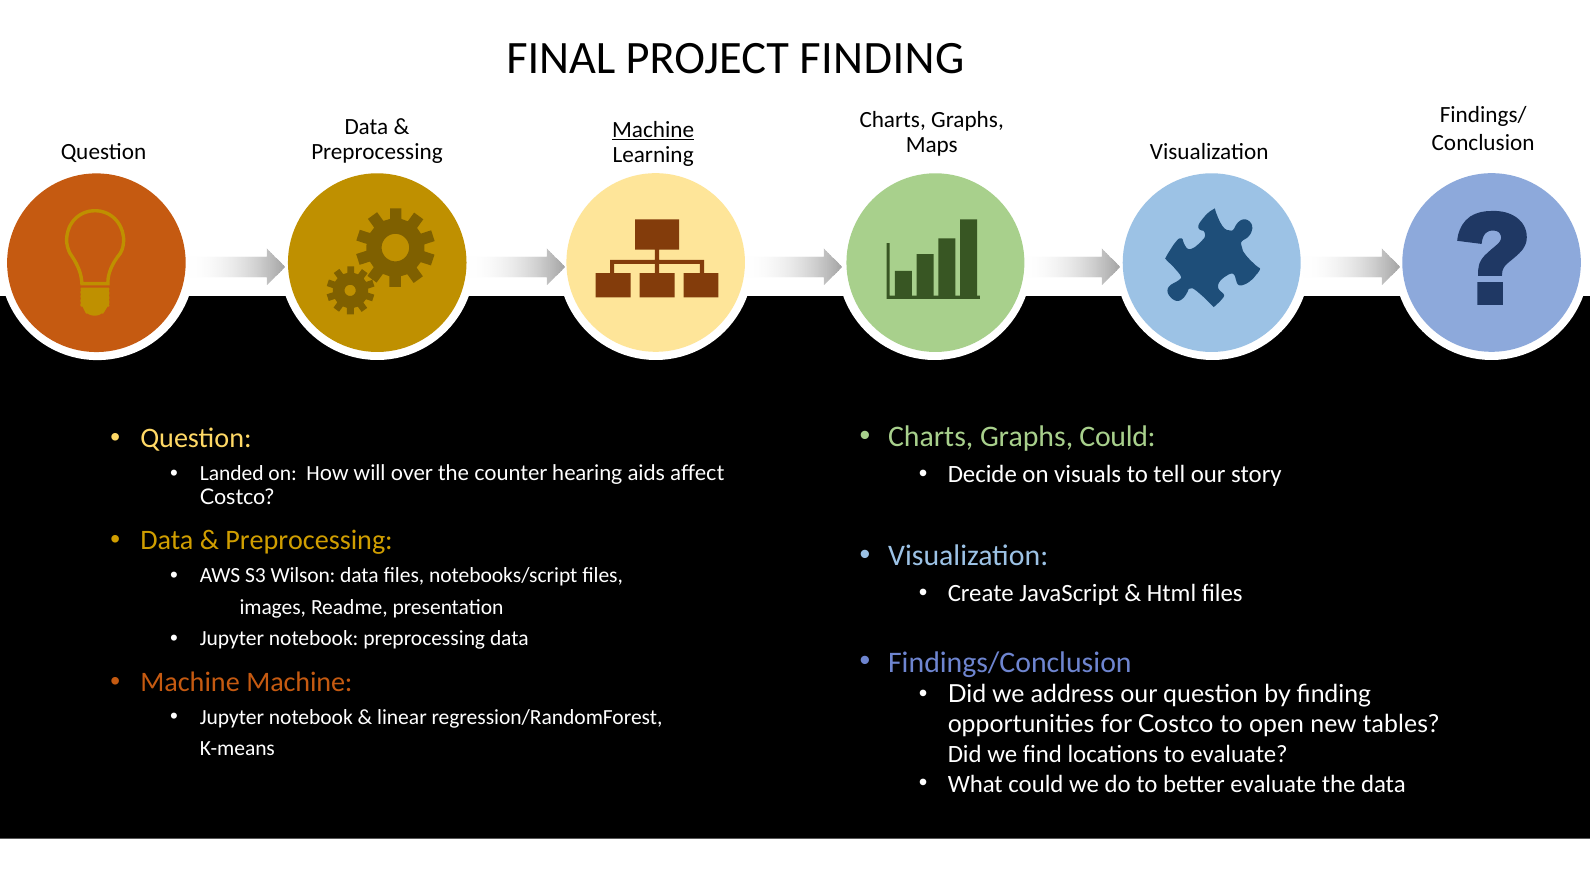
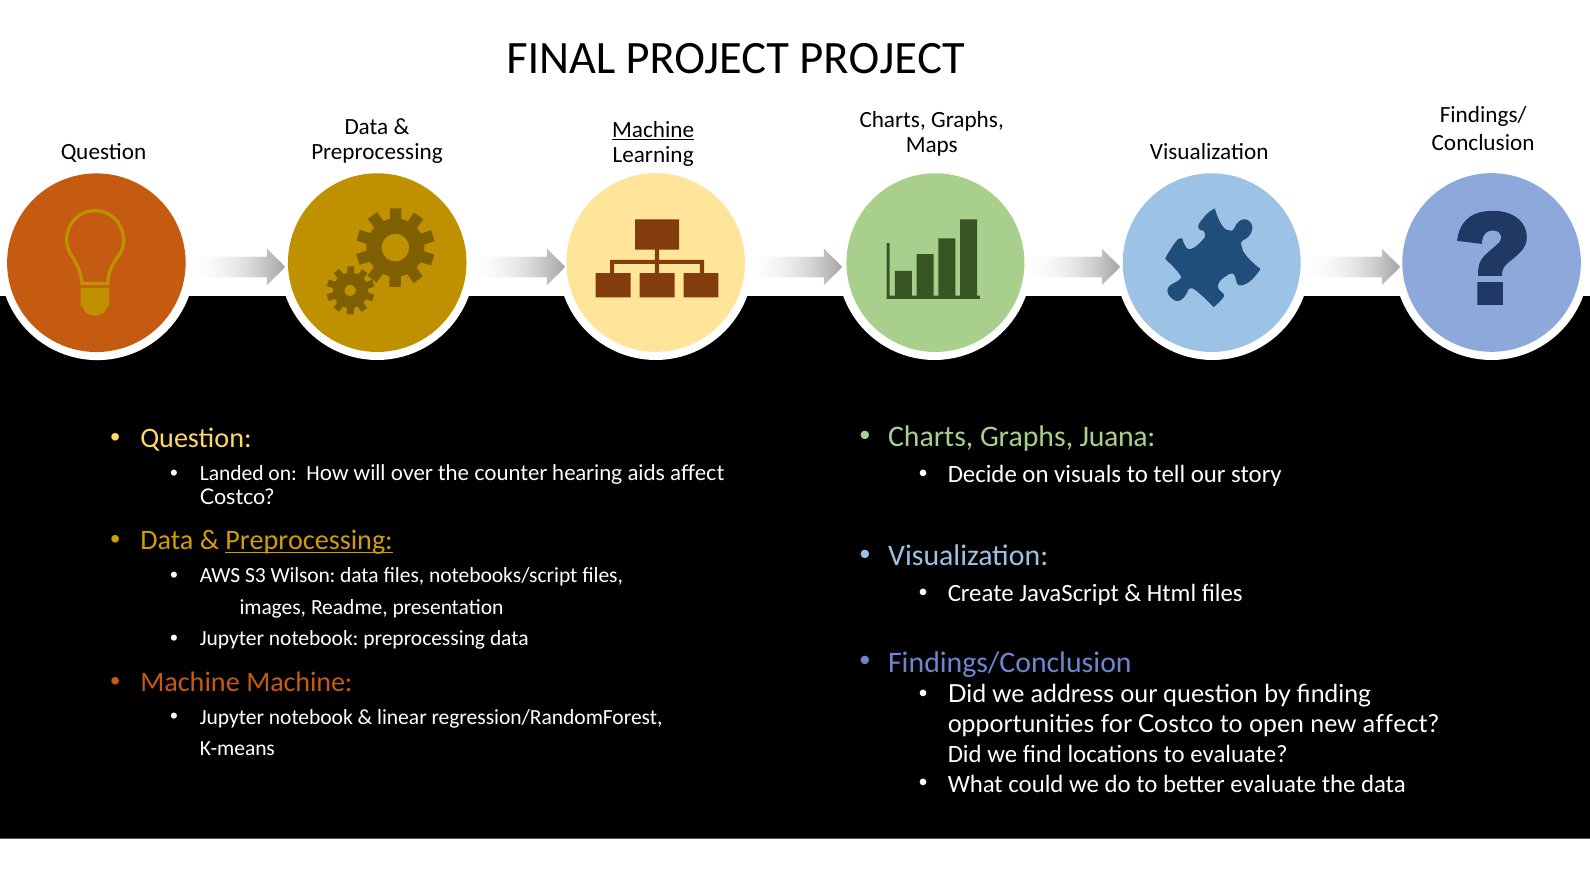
PROJECT FINDING: FINDING -> PROJECT
Graphs Could: Could -> Juana
Preprocessing at (309, 540) underline: none -> present
new tables: tables -> affect
